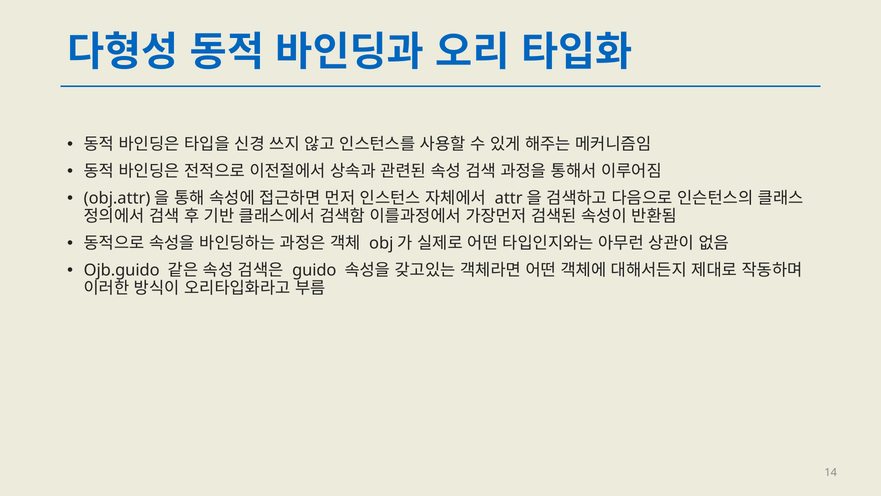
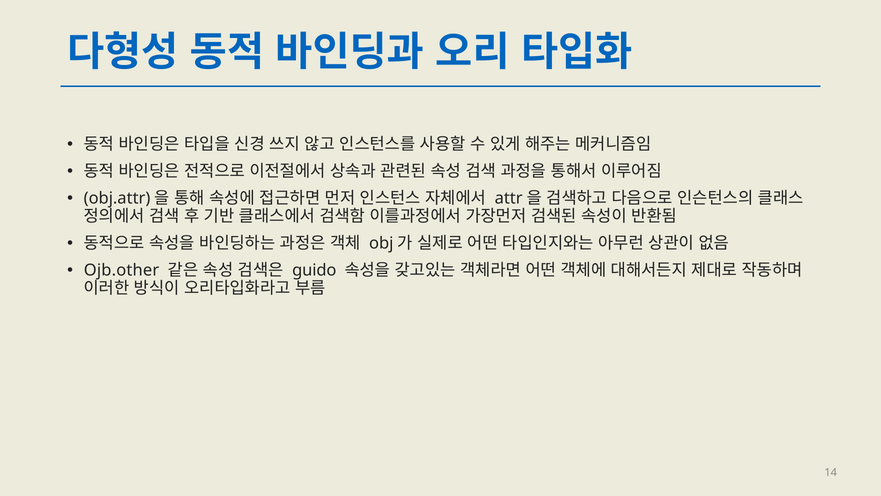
Ojb.guido: Ojb.guido -> Ojb.other
